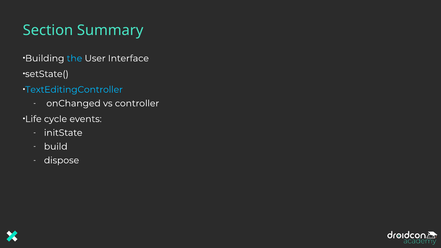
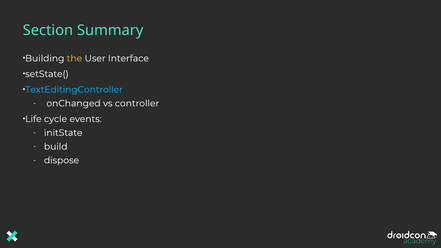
the colour: light blue -> yellow
